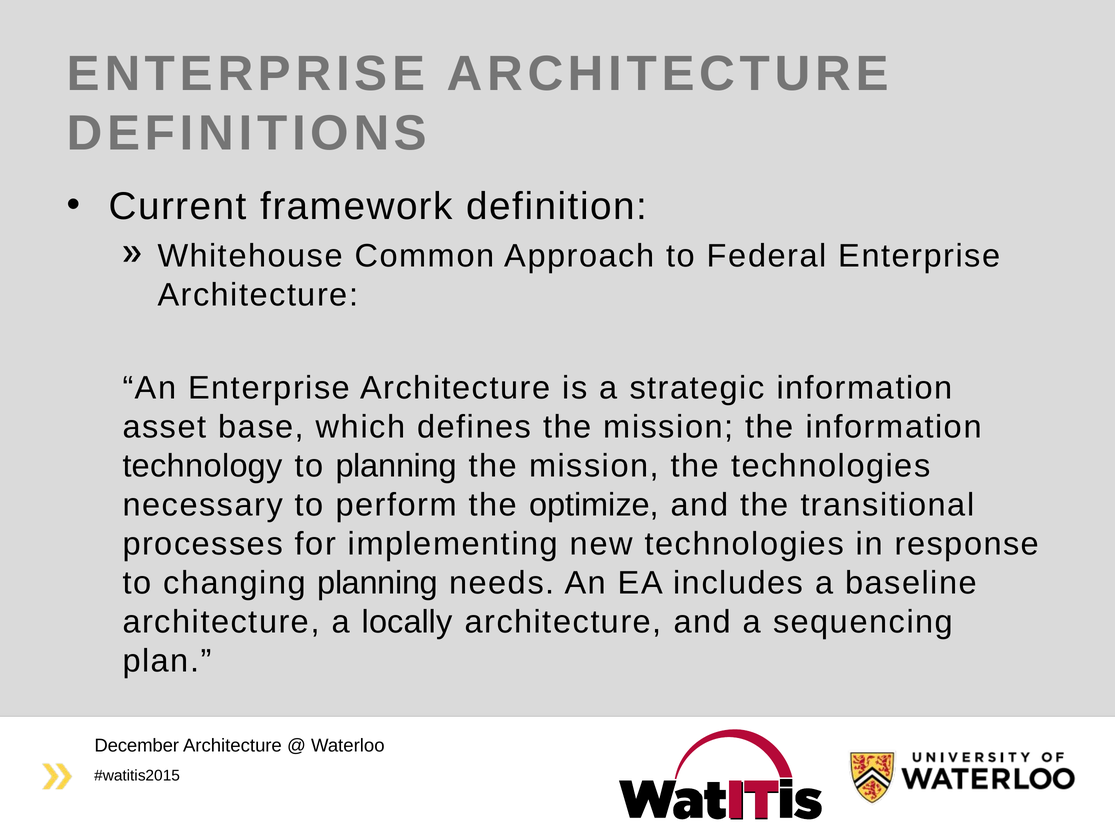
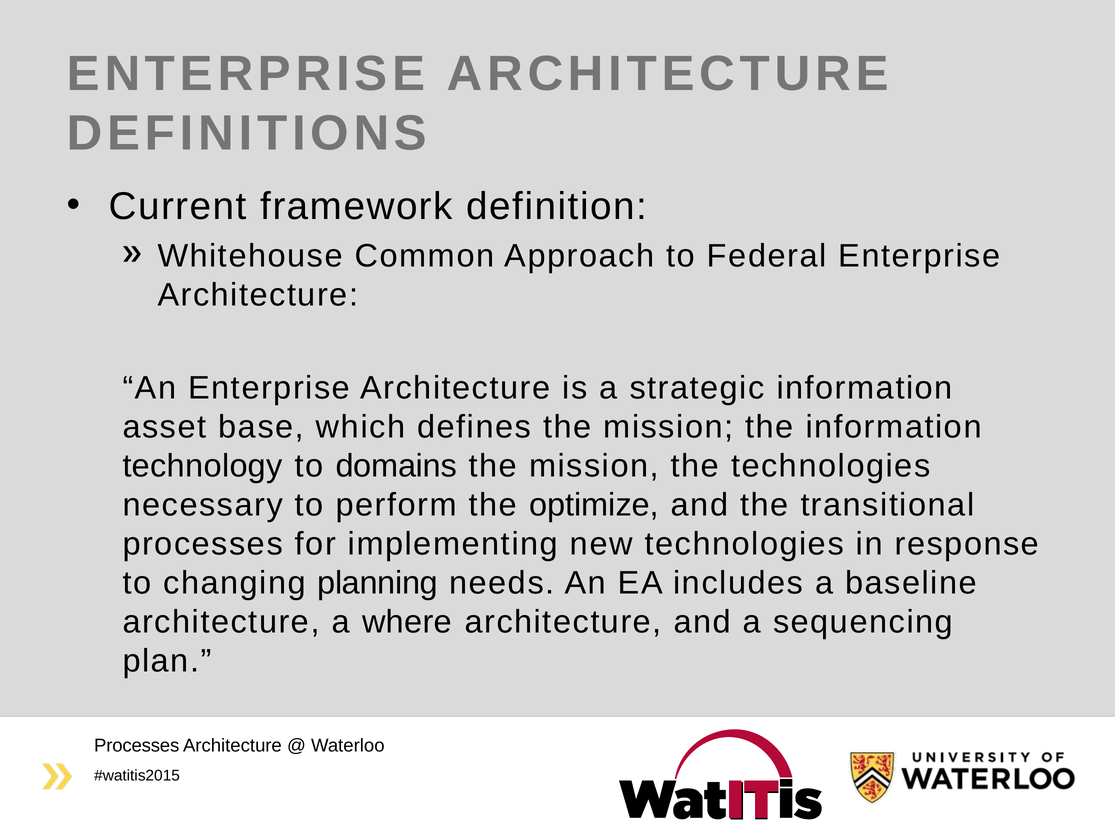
to planning: planning -> domains
locally: locally -> where
December at (137, 746): December -> Processes
